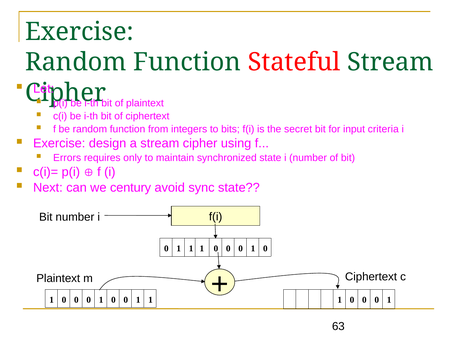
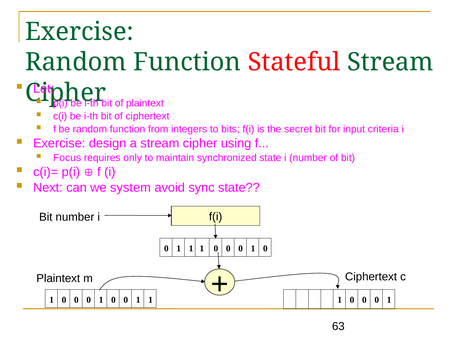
Errors: Errors -> Focus
century: century -> system
